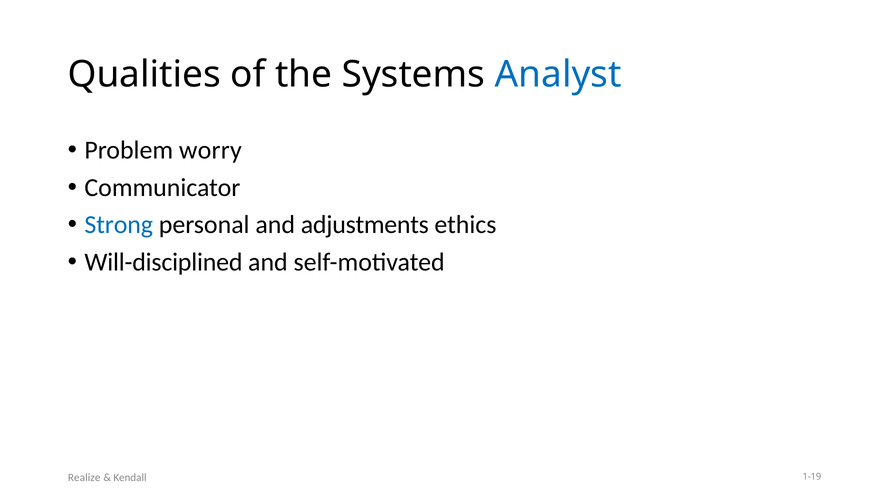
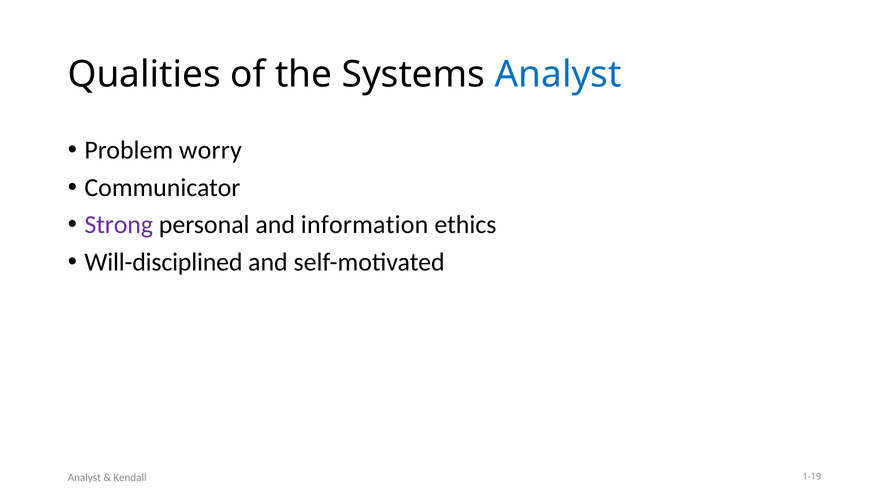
Strong colour: blue -> purple
adjustments: adjustments -> information
Realize at (84, 478): Realize -> Analyst
